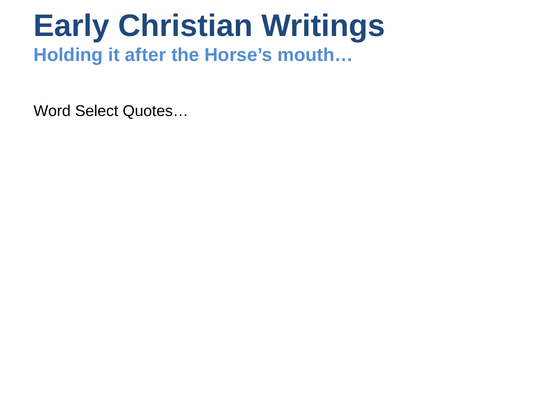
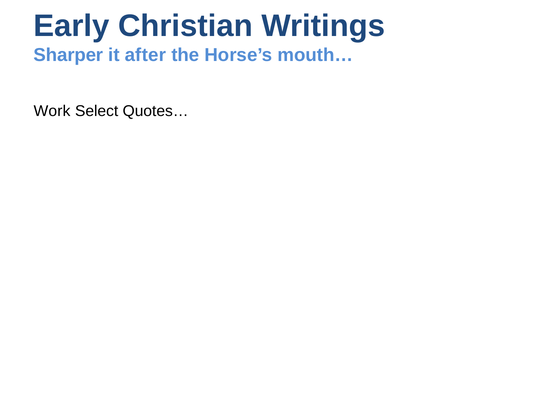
Holding: Holding -> Sharper
Word: Word -> Work
